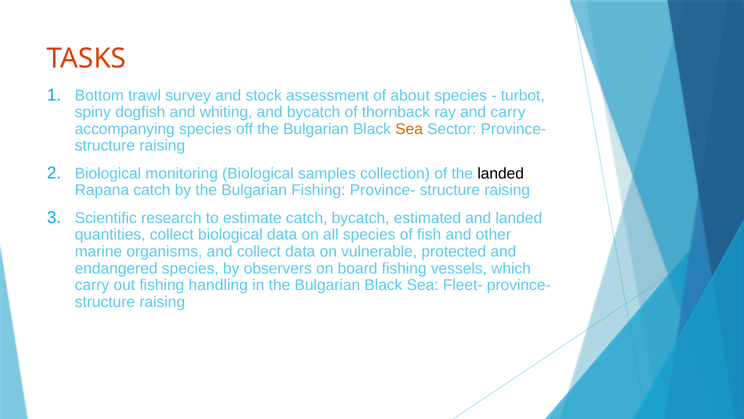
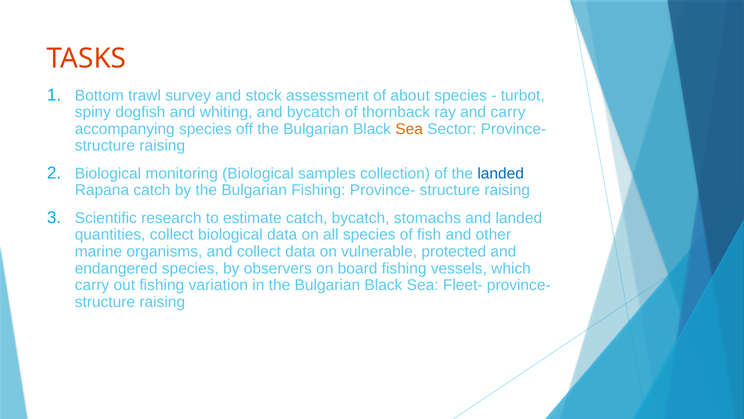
landed at (501, 173) colour: black -> blue
estimated: estimated -> stomachs
handling: handling -> variation
